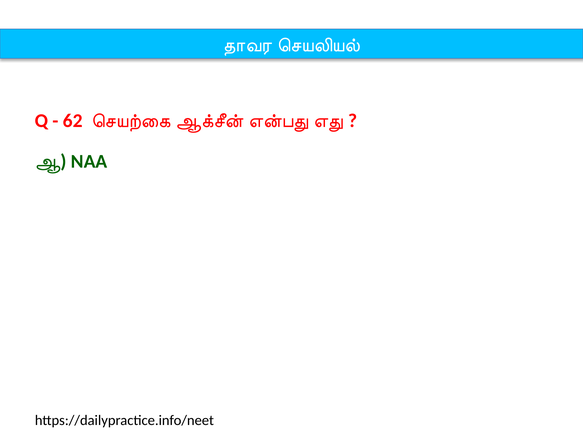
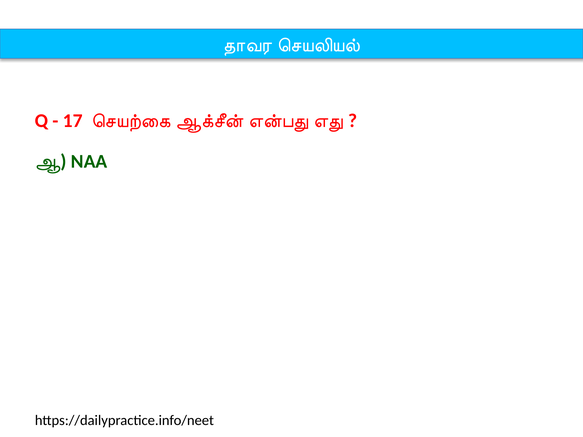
62: 62 -> 17
